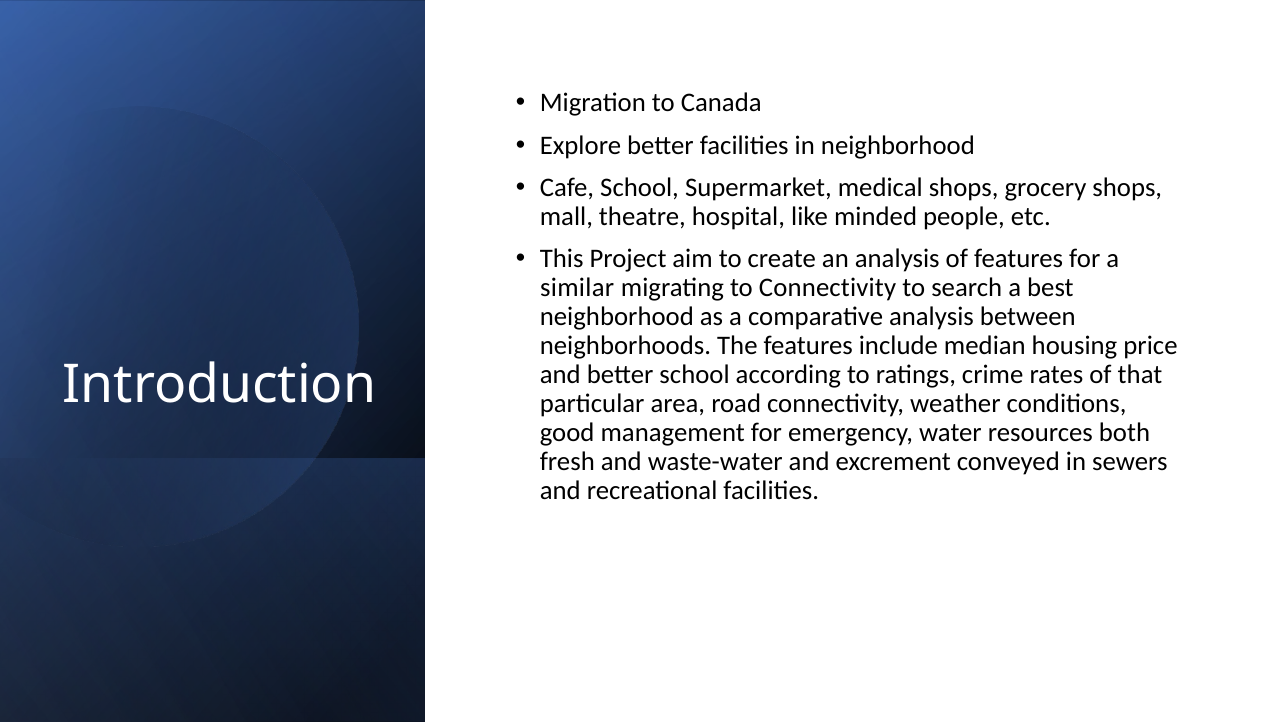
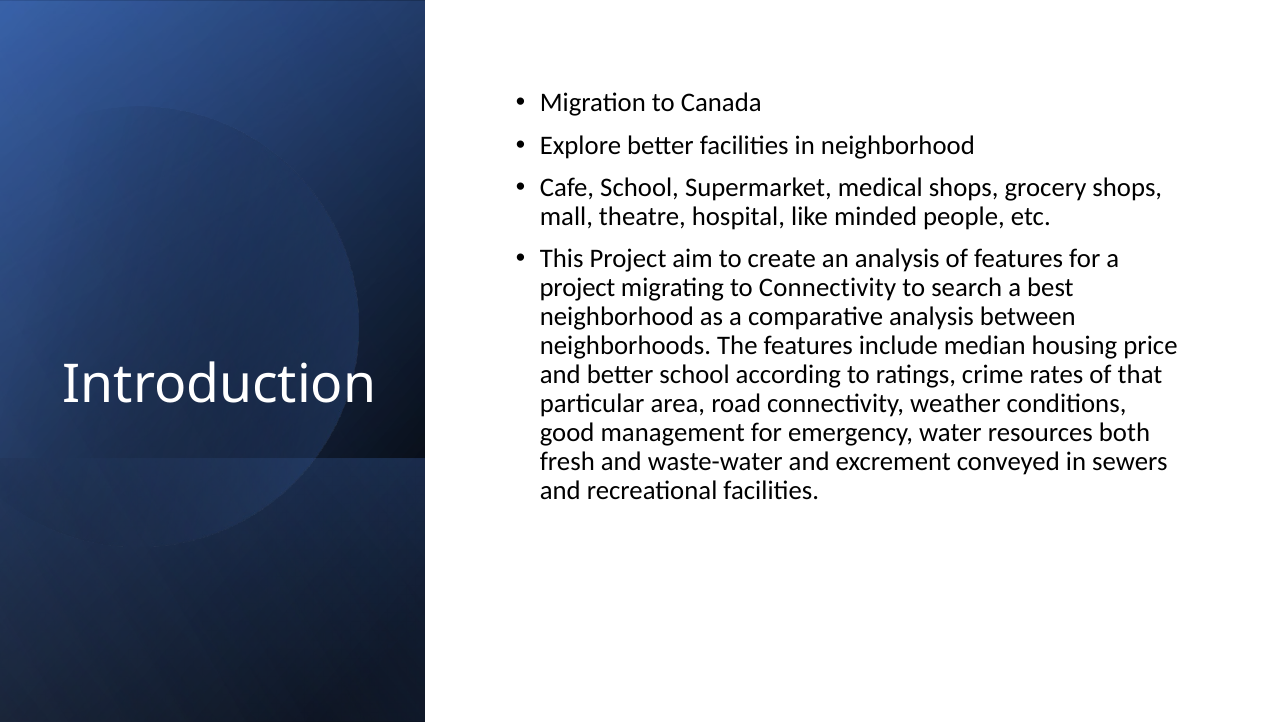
similar at (577, 288): similar -> project
